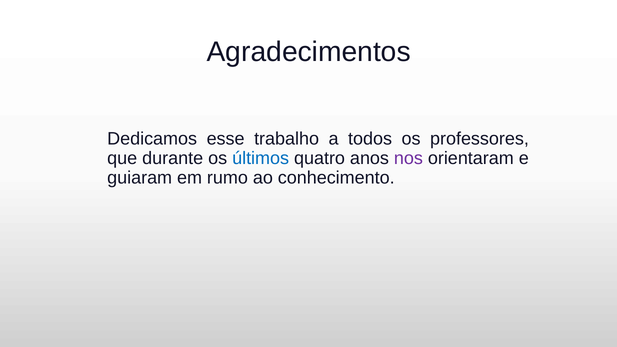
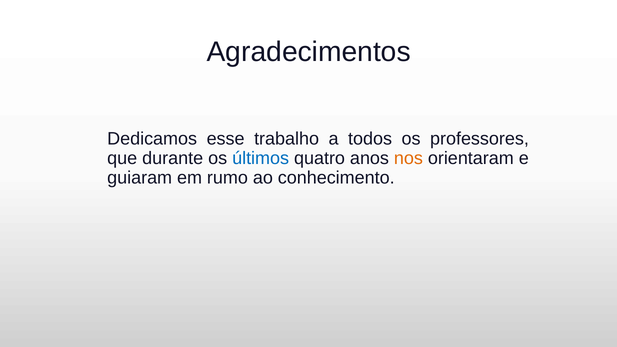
nos colour: purple -> orange
